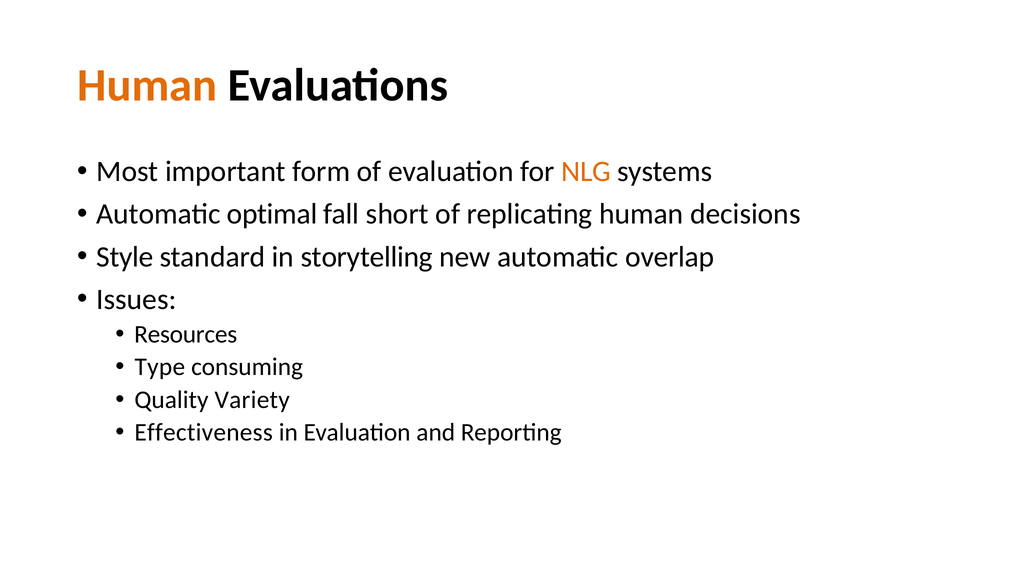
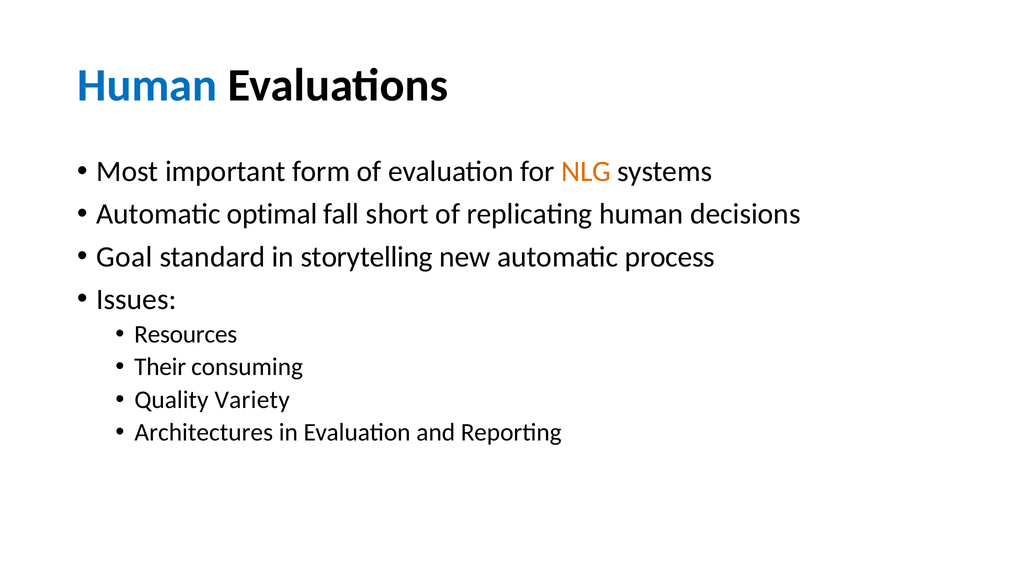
Human at (147, 85) colour: orange -> blue
Style: Style -> Goal
overlap: overlap -> process
Type: Type -> Their
Effectiveness: Effectiveness -> Architectures
